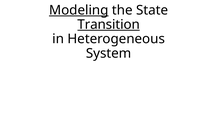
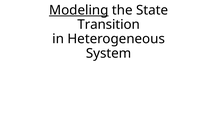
Transition underline: present -> none
